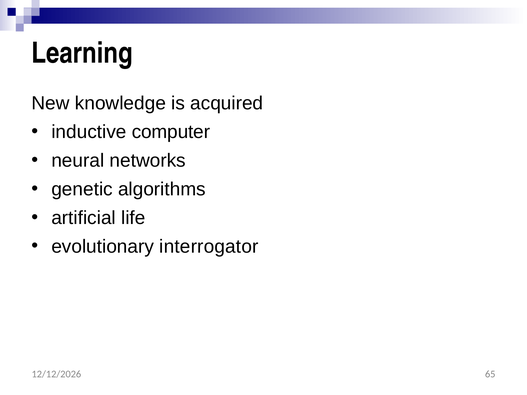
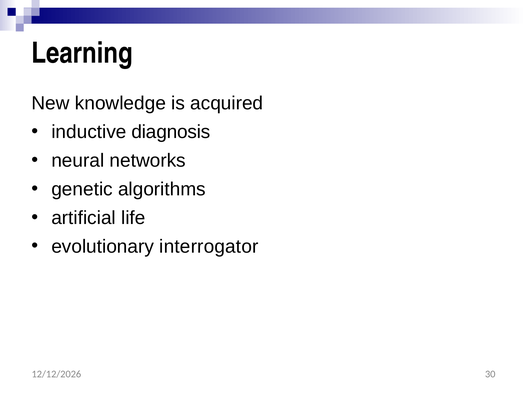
computer: computer -> diagnosis
65: 65 -> 30
